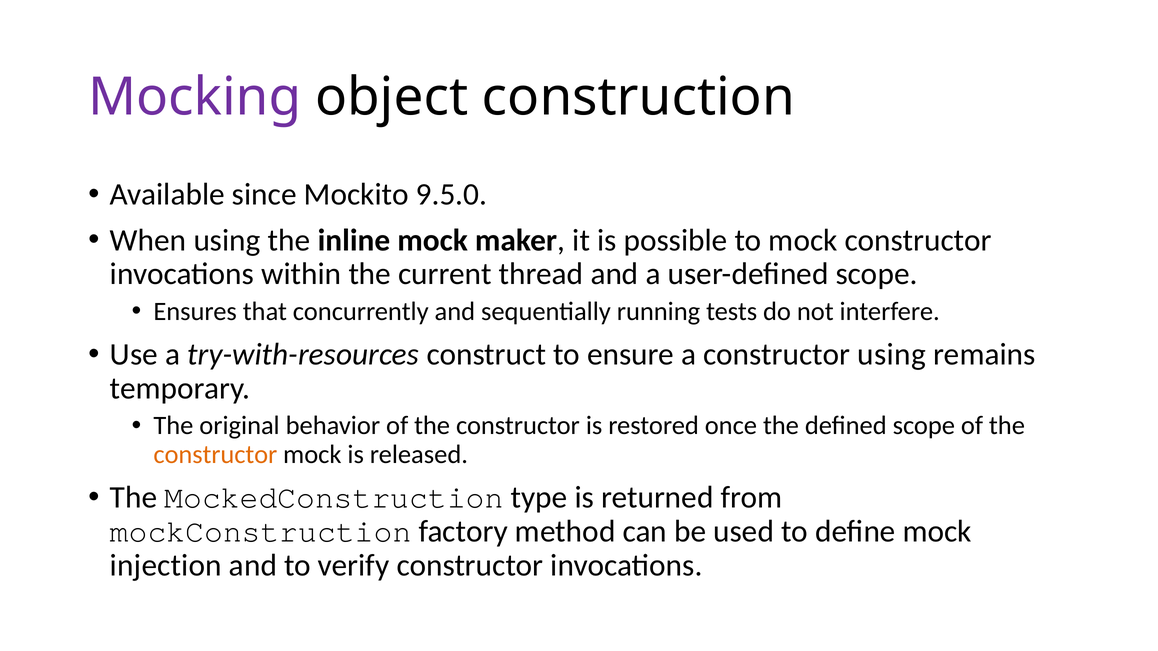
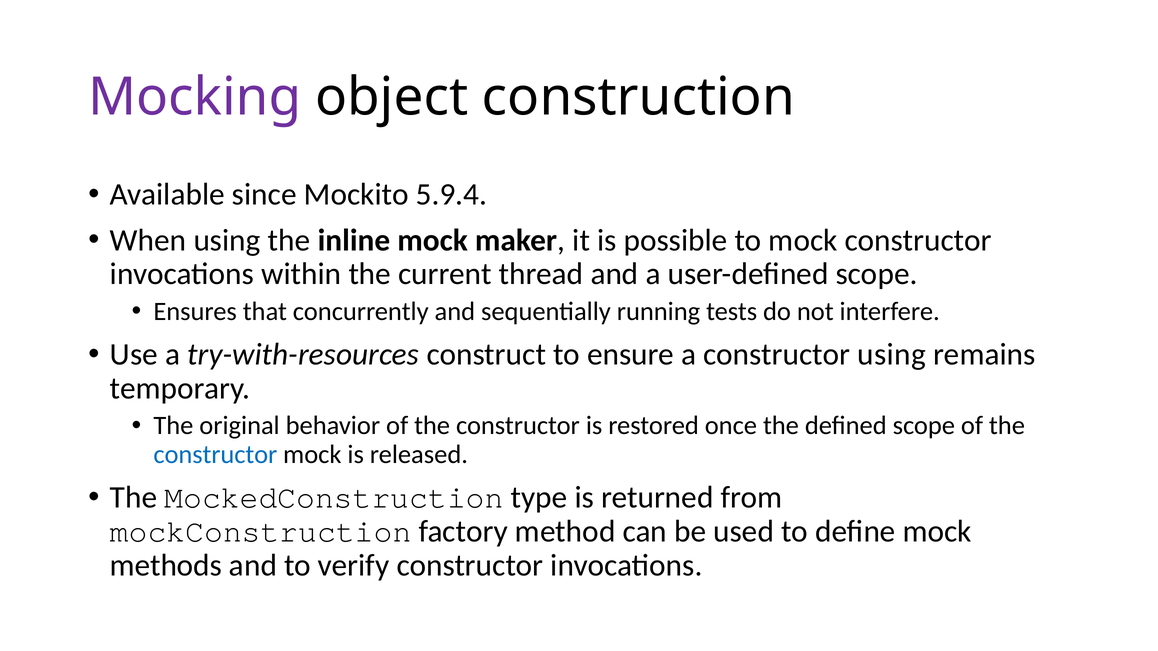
9.5.0: 9.5.0 -> 5.9.4
constructor at (215, 455) colour: orange -> blue
injection: injection -> methods
